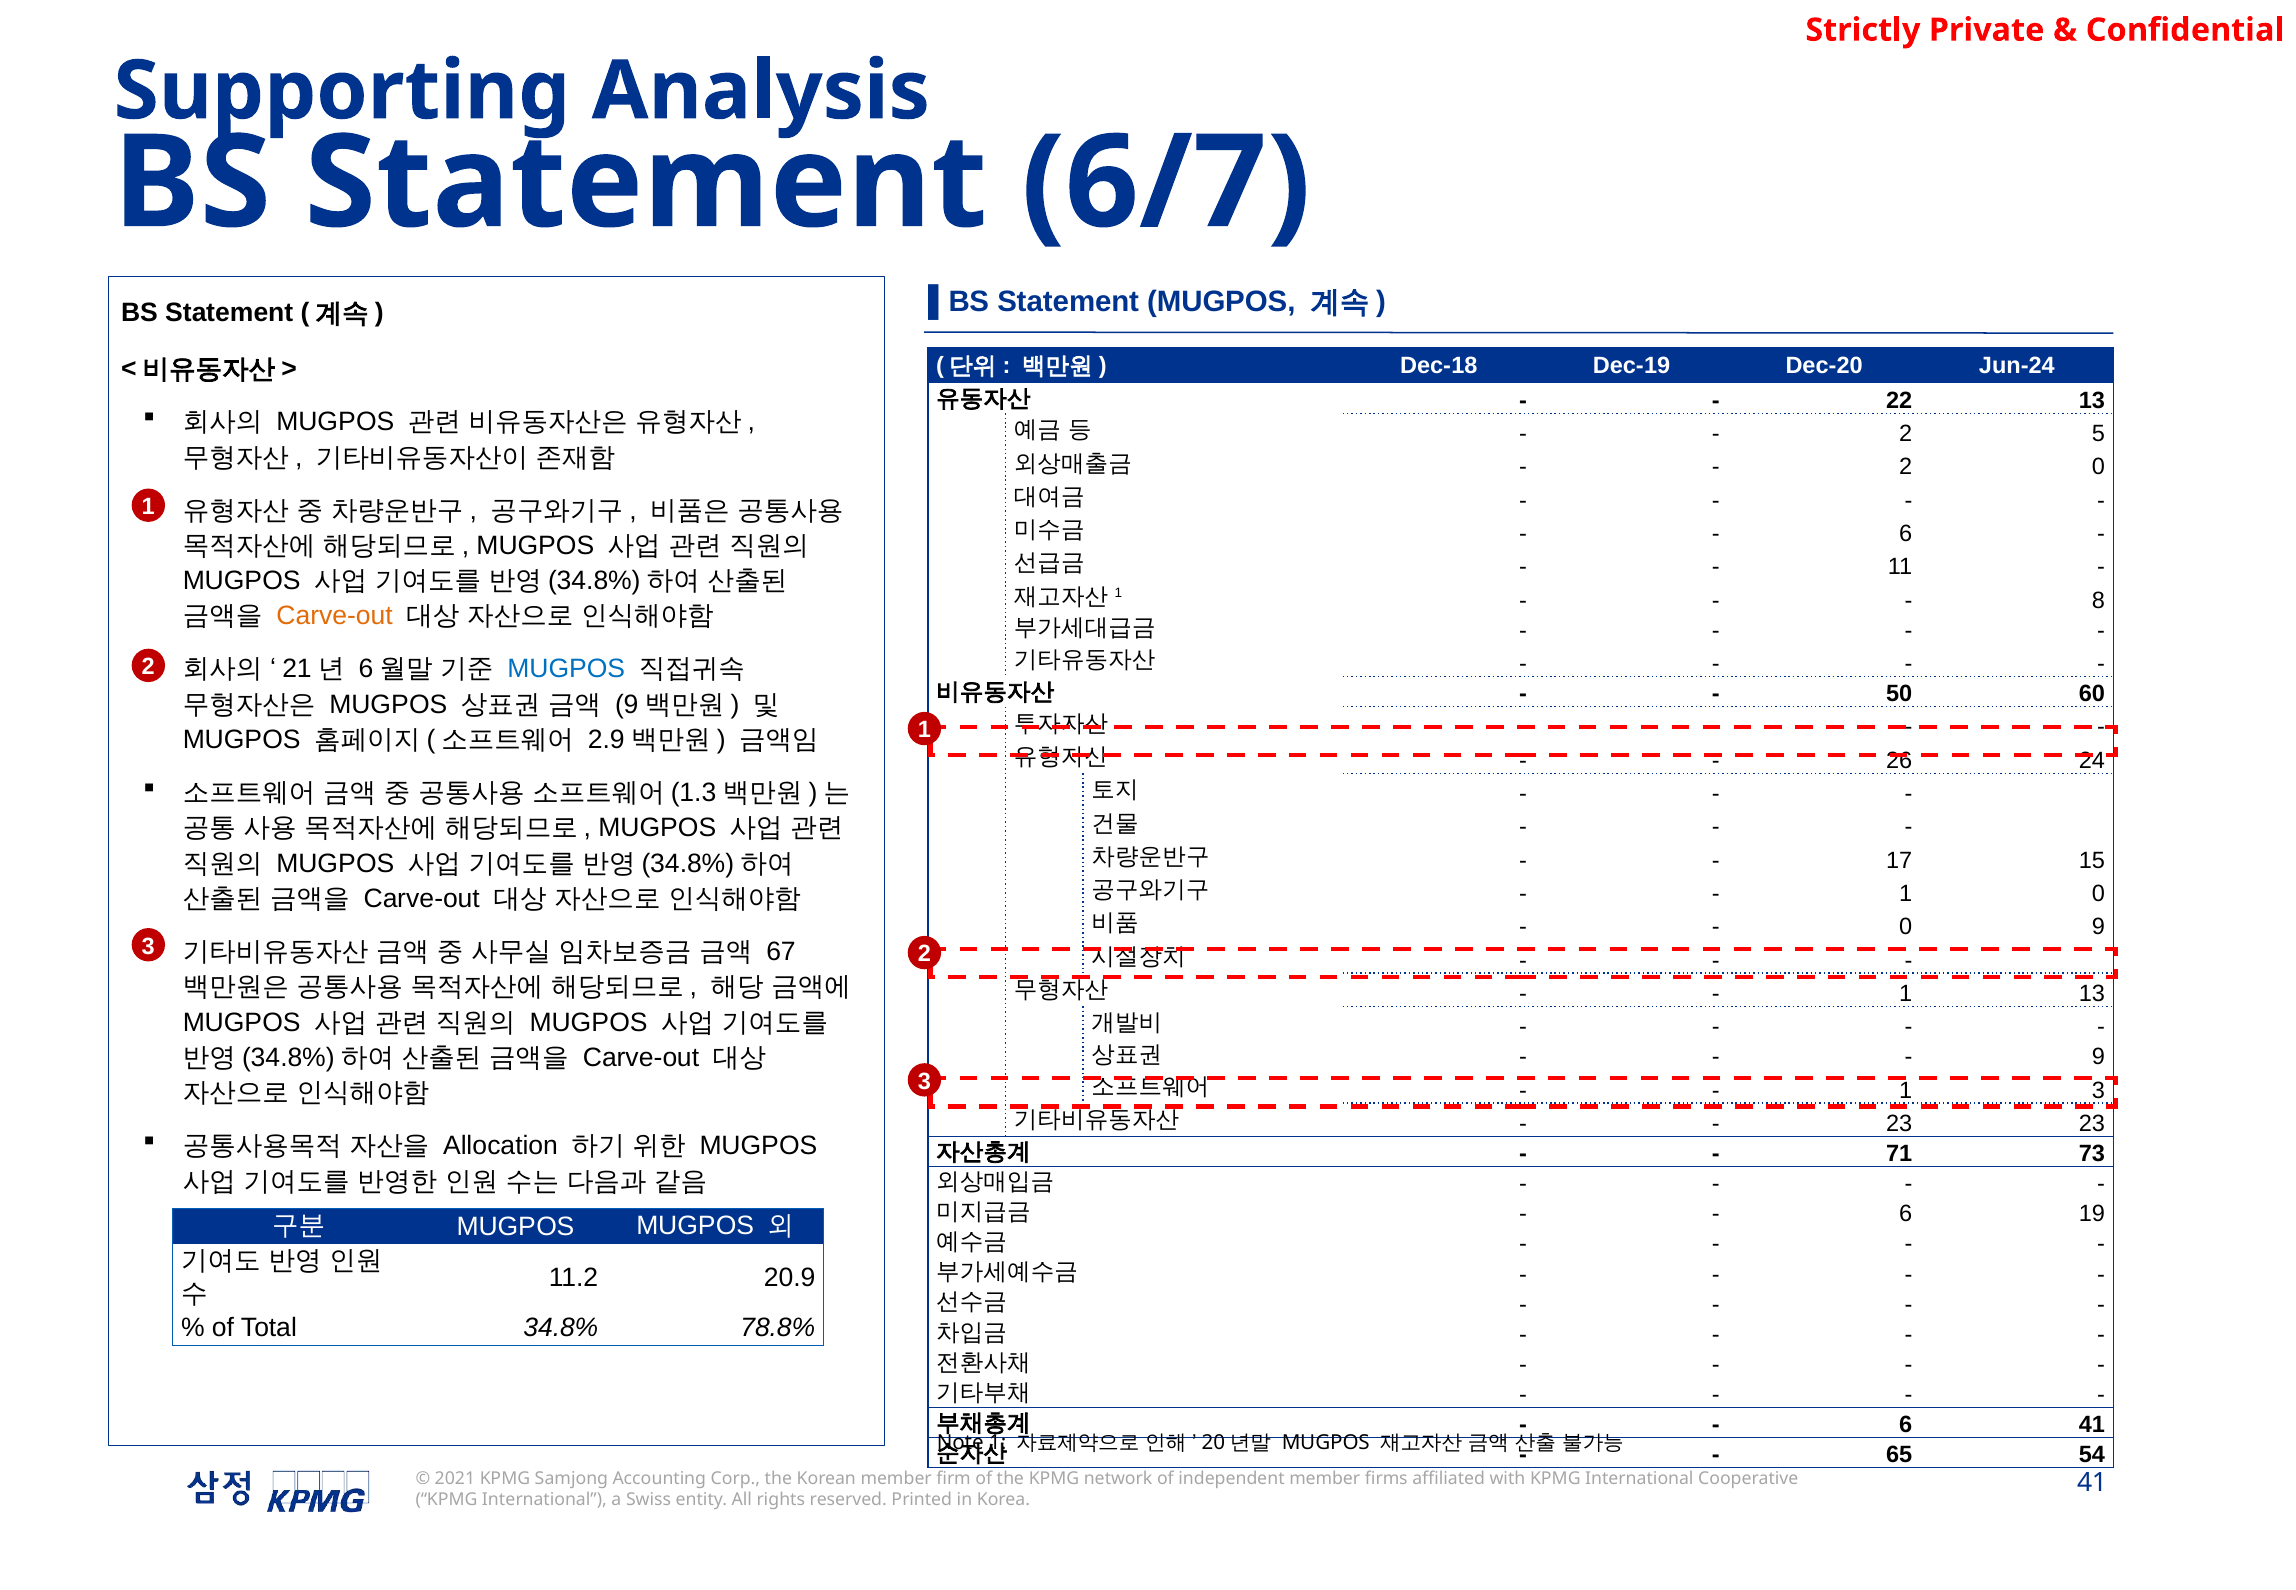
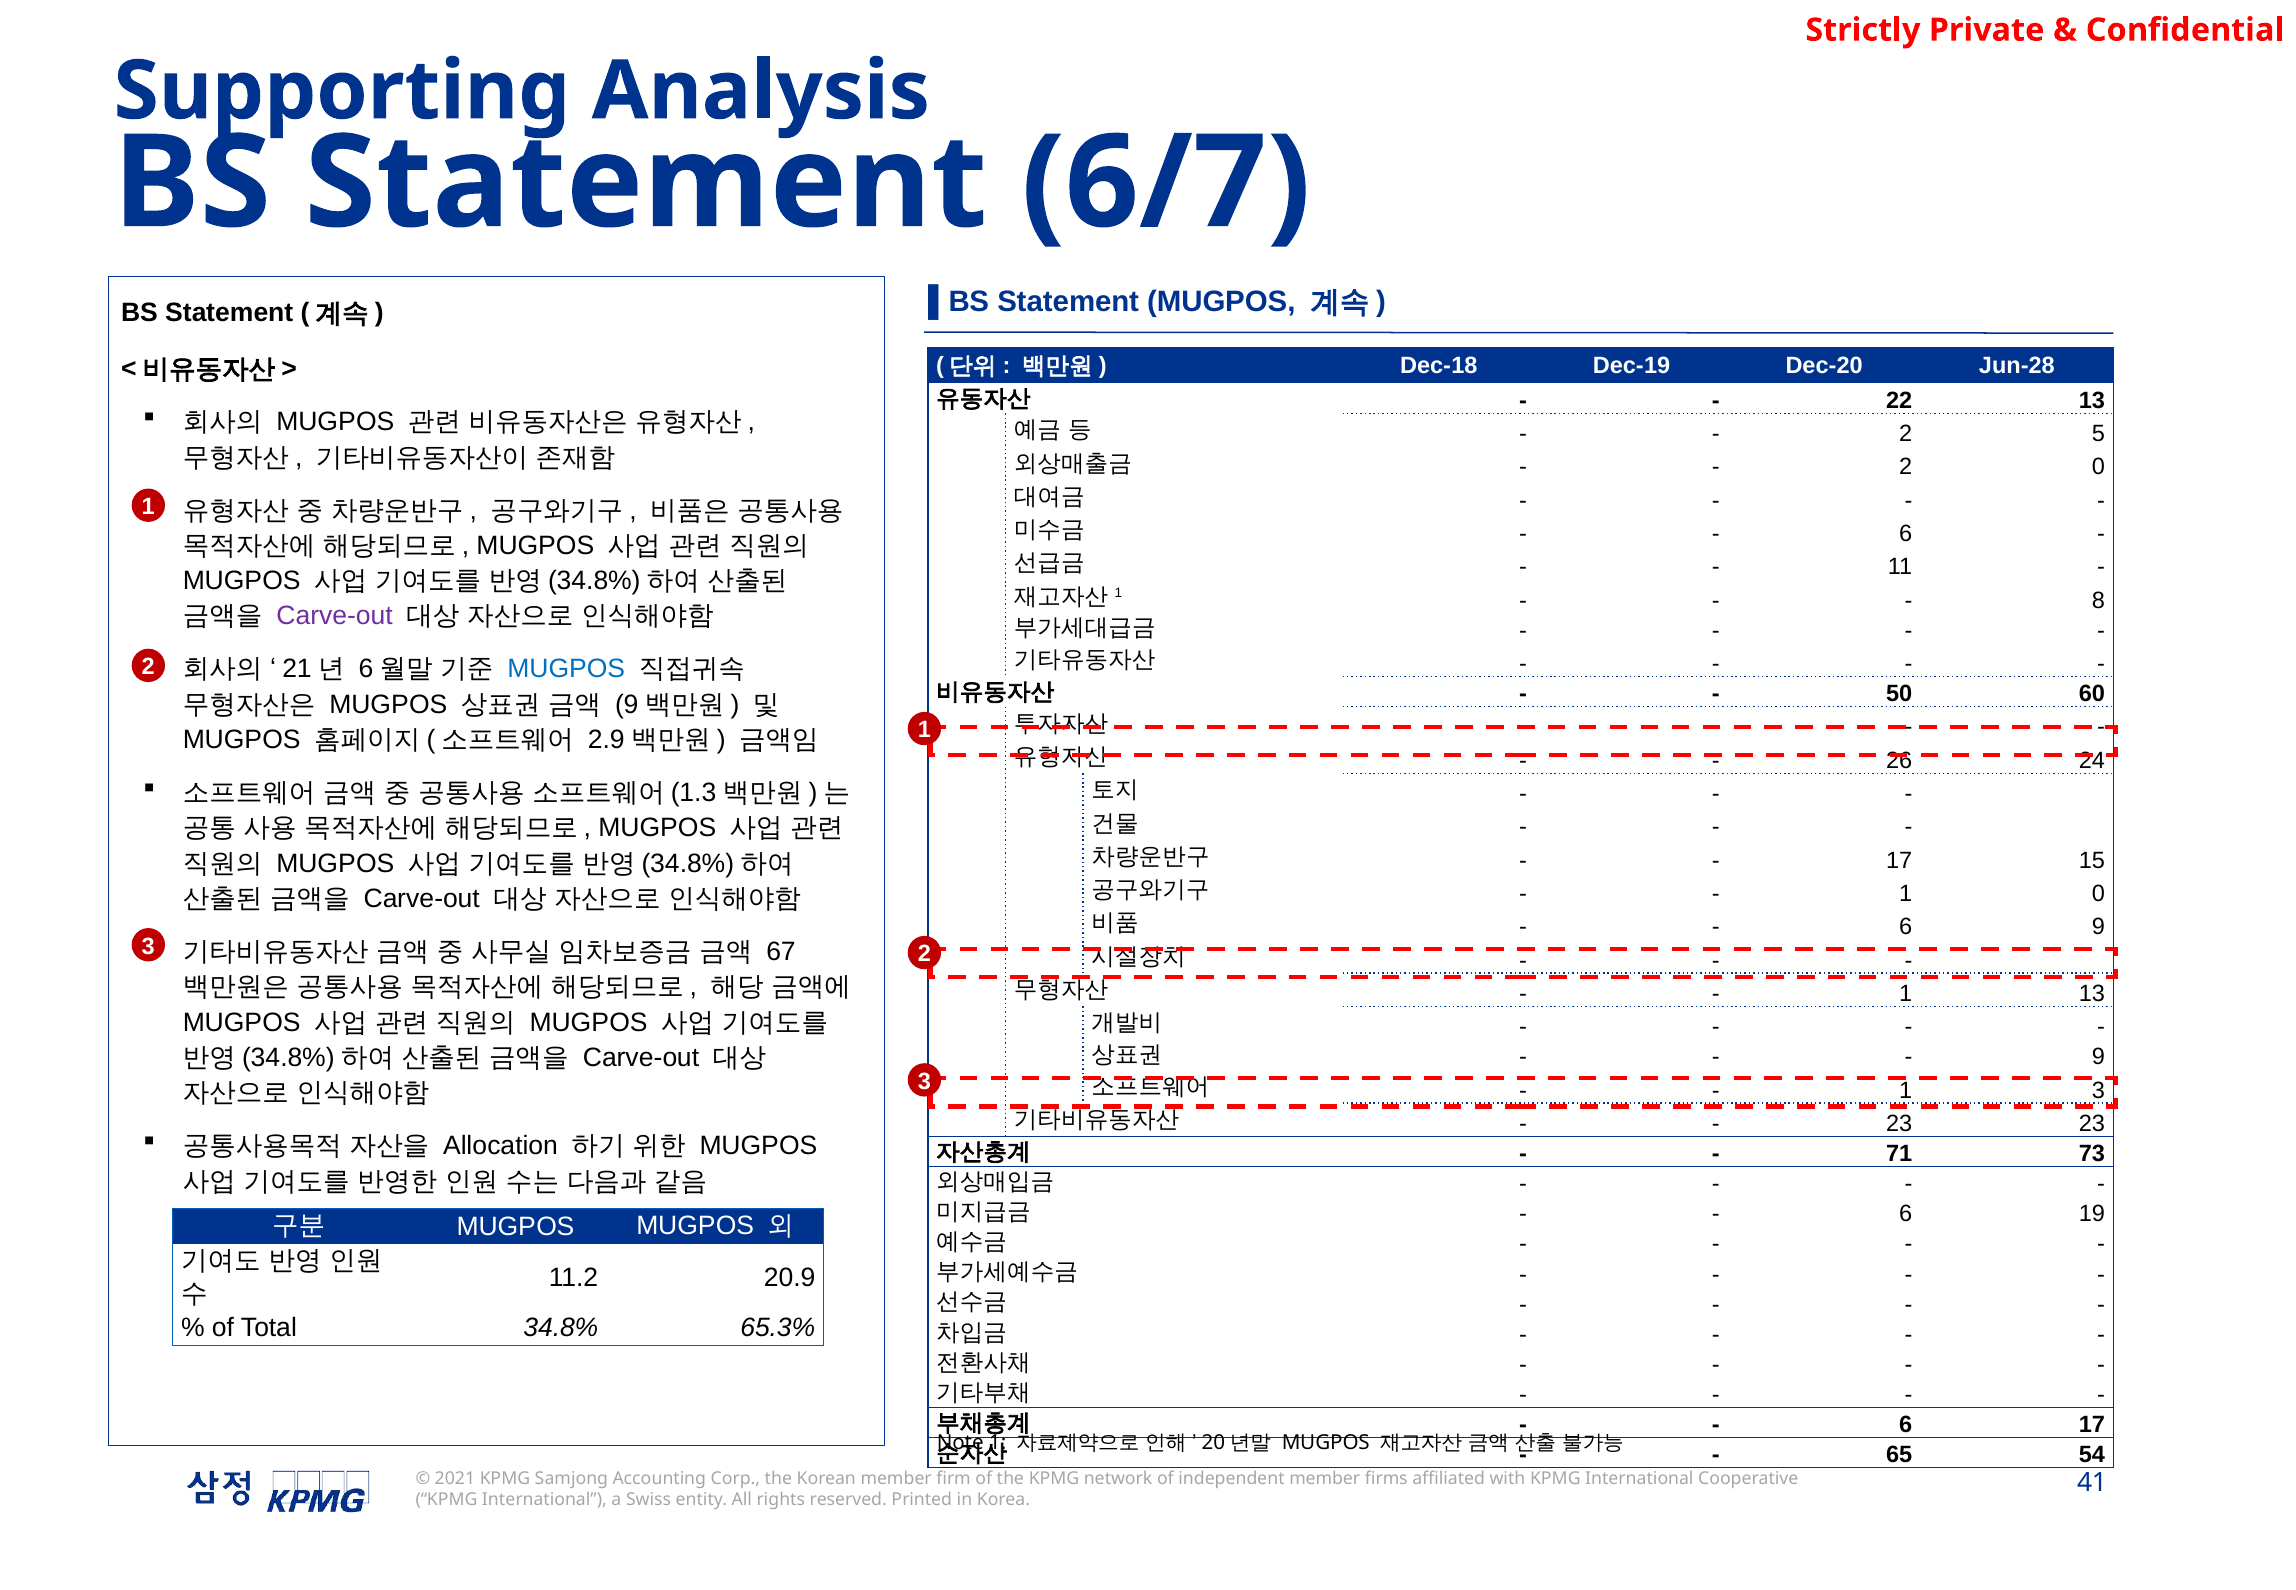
Jun-24: Jun-24 -> Jun-28
Carve-out at (335, 616) colour: orange -> purple
0 at (1906, 927): 0 -> 6
78.8%: 78.8% -> 65.3%
6 41: 41 -> 17
